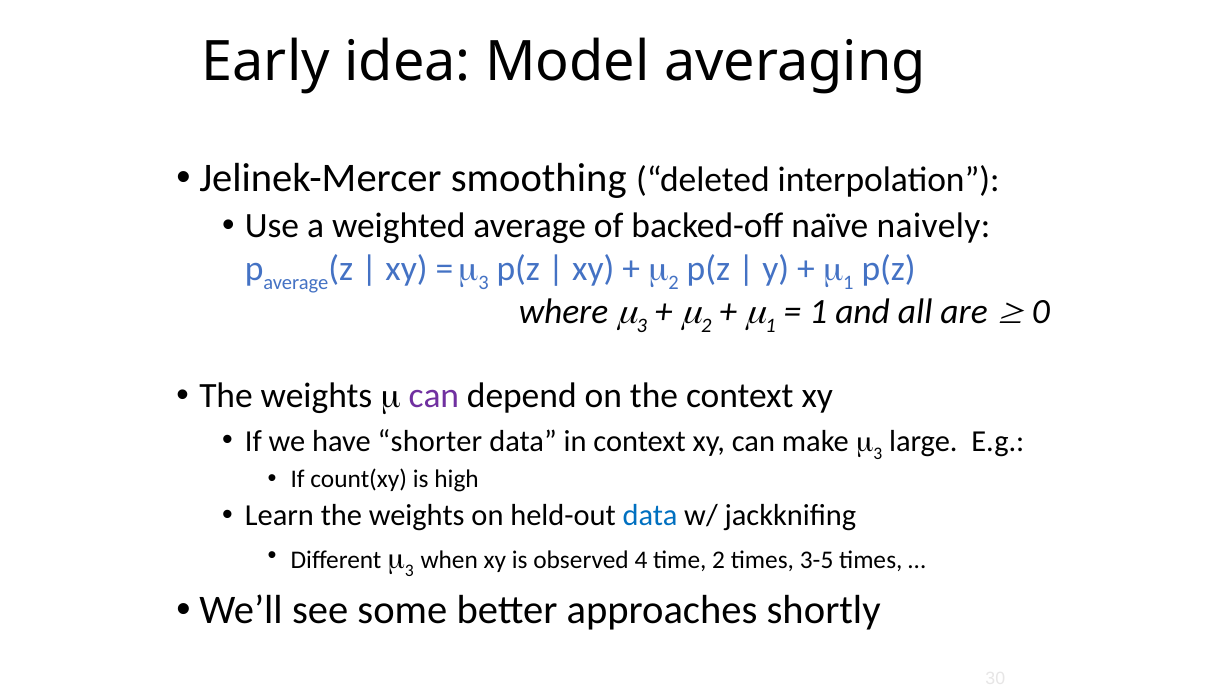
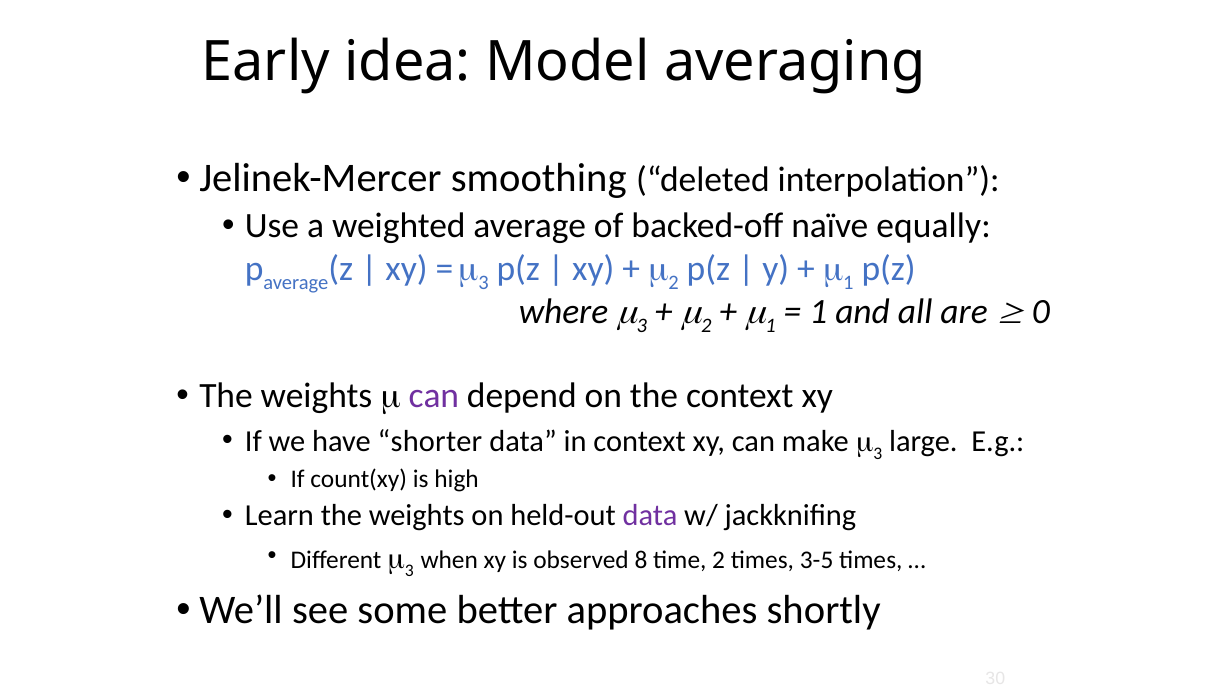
naively: naively -> equally
data at (650, 515) colour: blue -> purple
4: 4 -> 8
